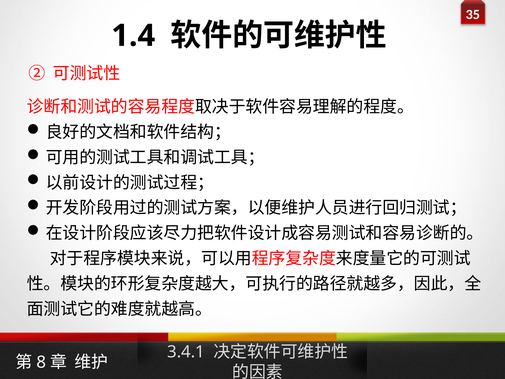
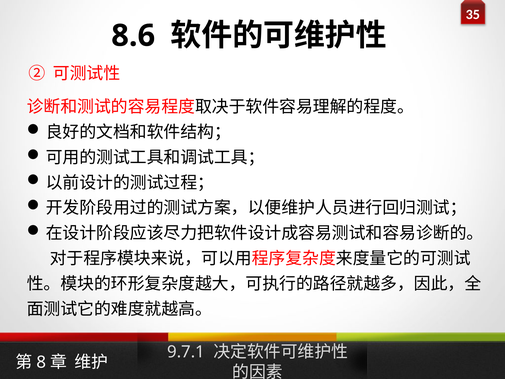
1.4: 1.4 -> 8.6
3.4.1: 3.4.1 -> 9.7.1
